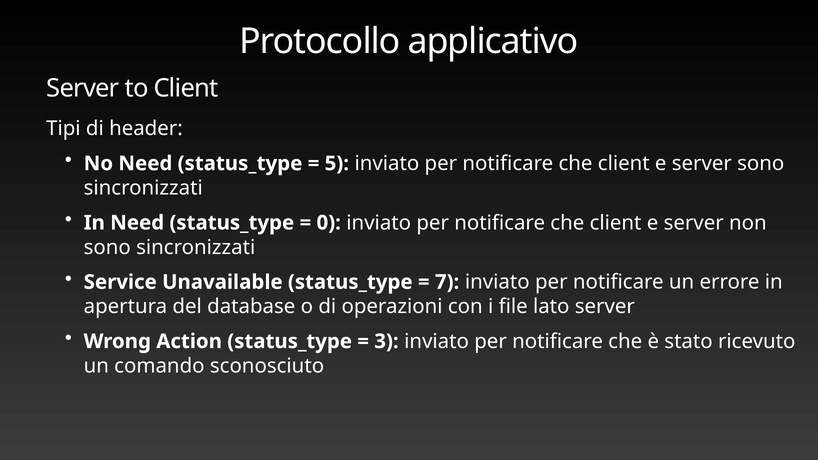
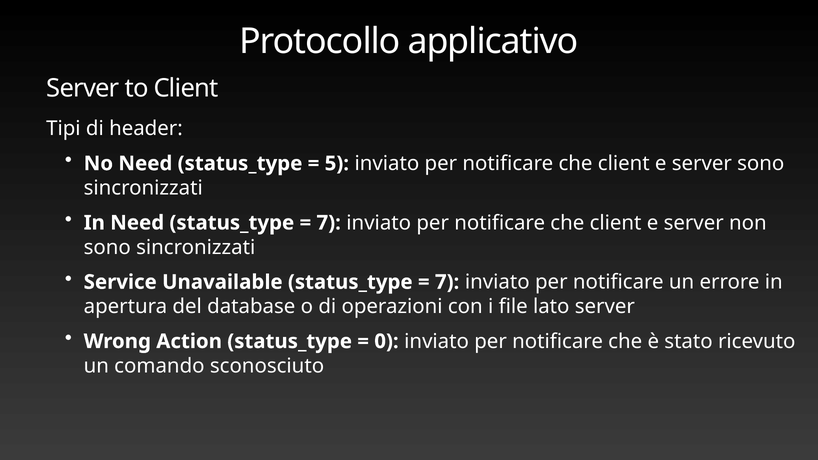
0 at (329, 223): 0 -> 7
3: 3 -> 0
